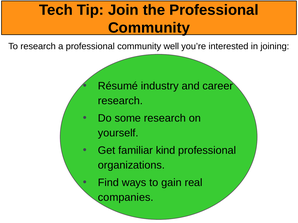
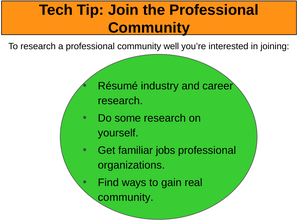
kind: kind -> jobs
companies at (126, 198): companies -> community
